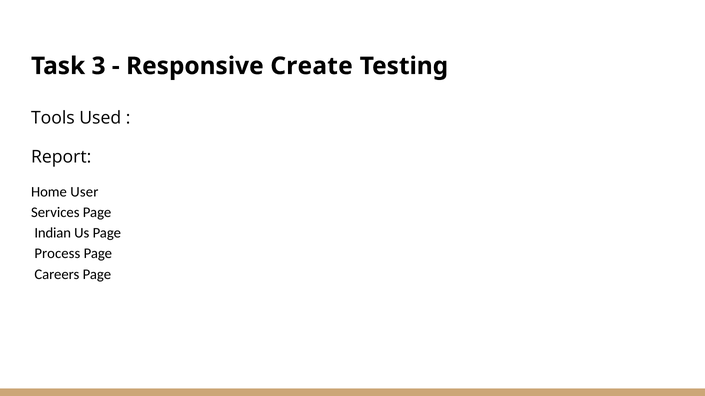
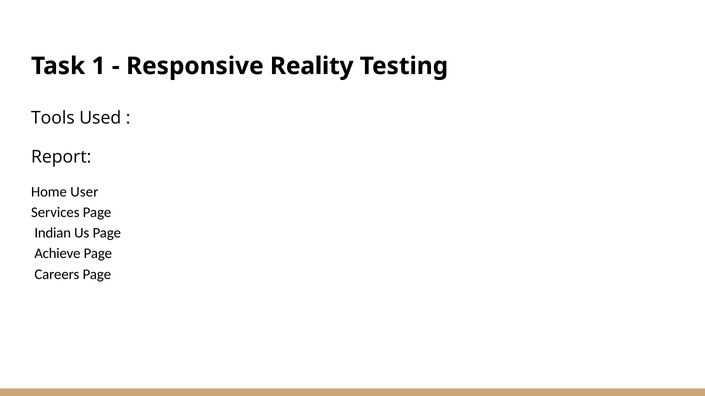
3: 3 -> 1
Create: Create -> Reality
Process: Process -> Achieve
